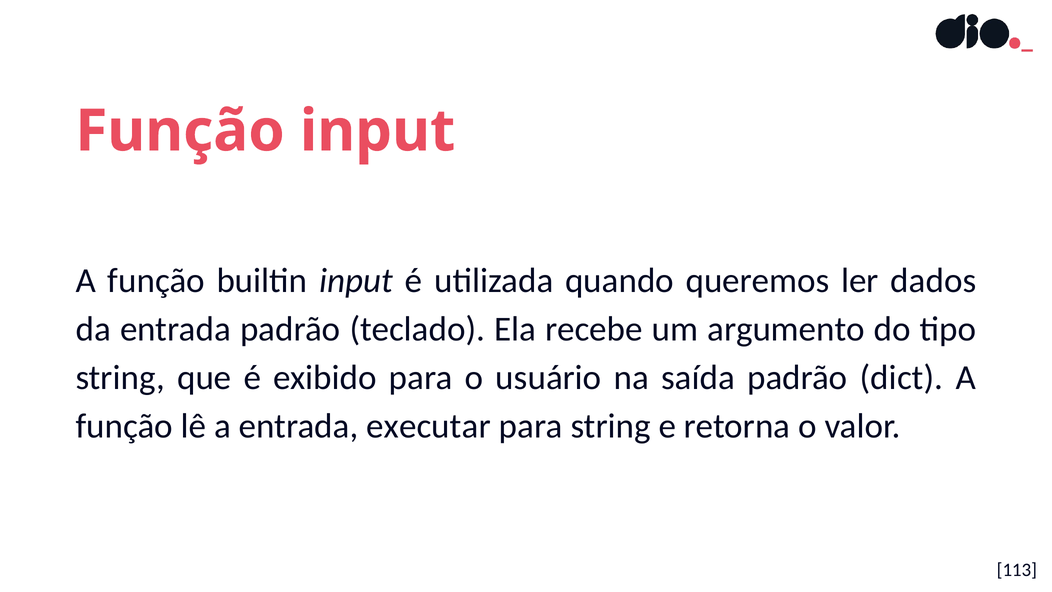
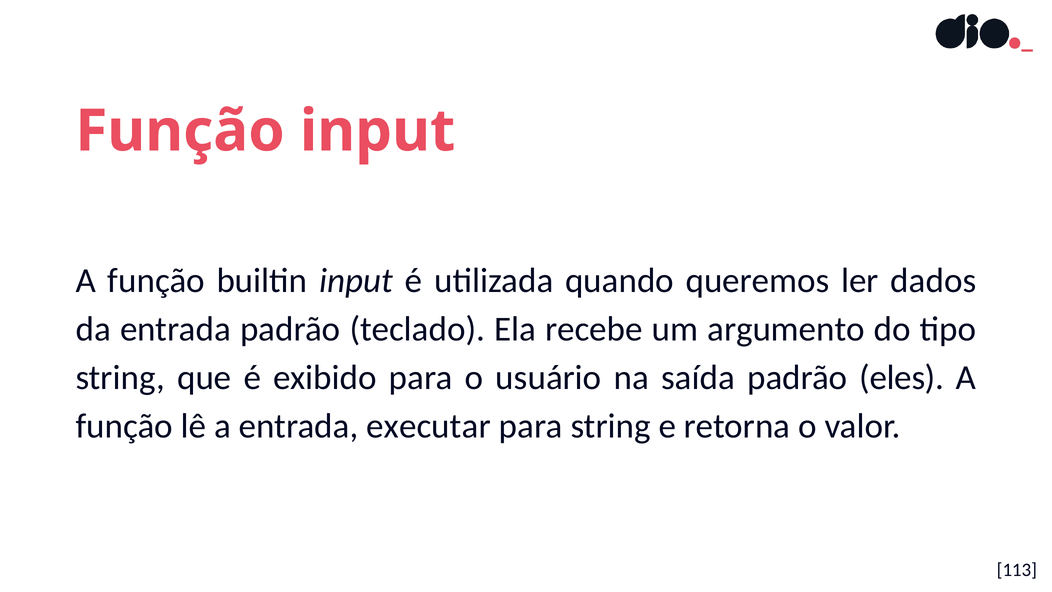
dict: dict -> eles
